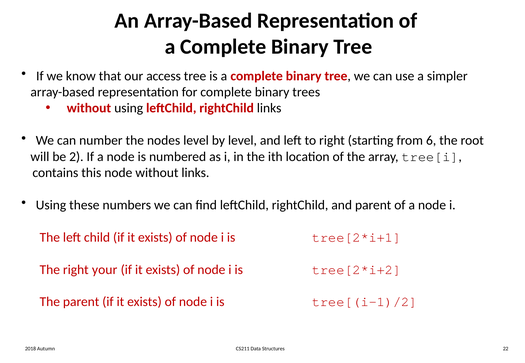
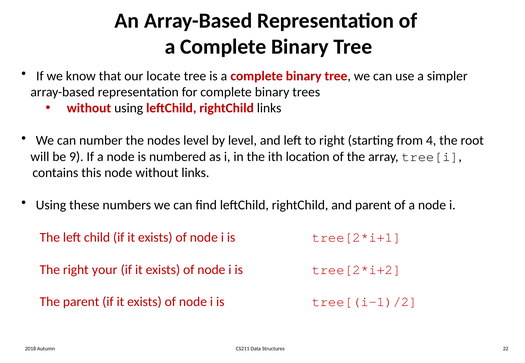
access: access -> locate
6: 6 -> 4
2: 2 -> 9
